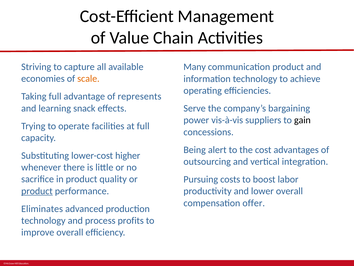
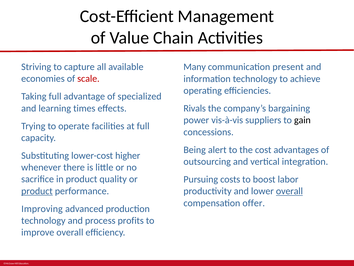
communication product: product -> present
scale colour: orange -> red
represents: represents -> specialized
snack: snack -> times
Serve: Serve -> Rivals
overall at (289, 191) underline: none -> present
Eliminates: Eliminates -> Improving
